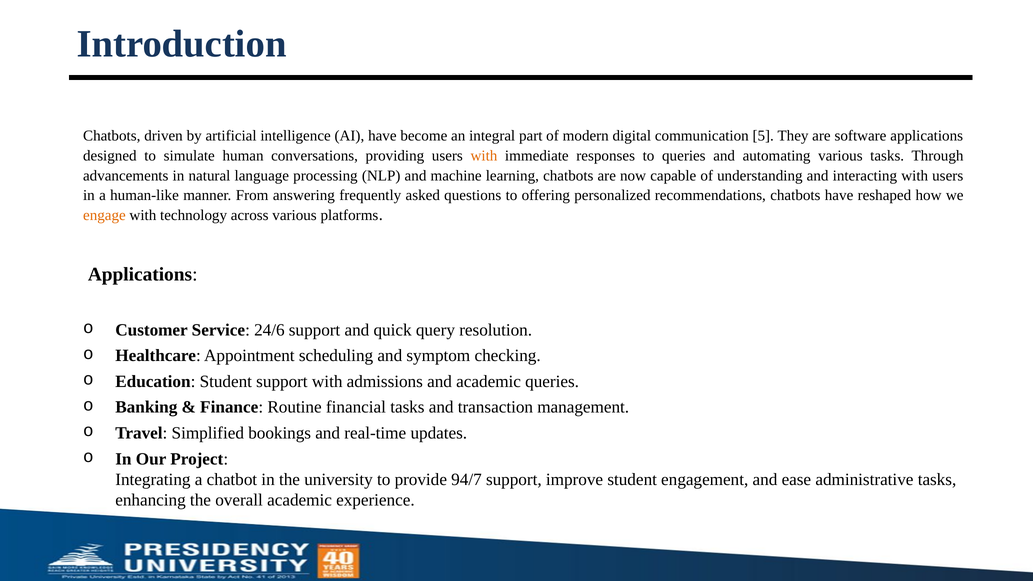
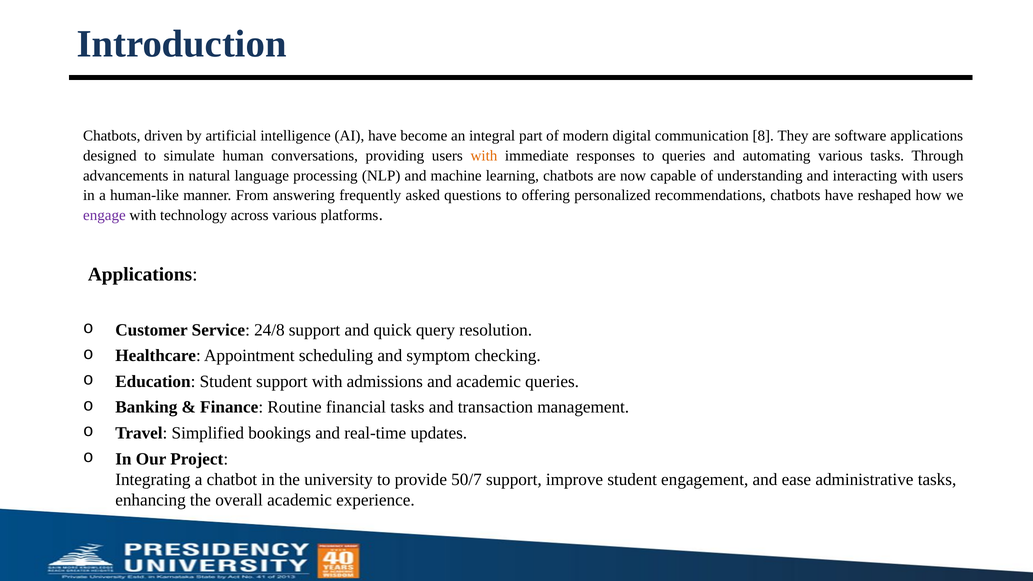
5: 5 -> 8
engage colour: orange -> purple
24/6: 24/6 -> 24/8
94/7: 94/7 -> 50/7
